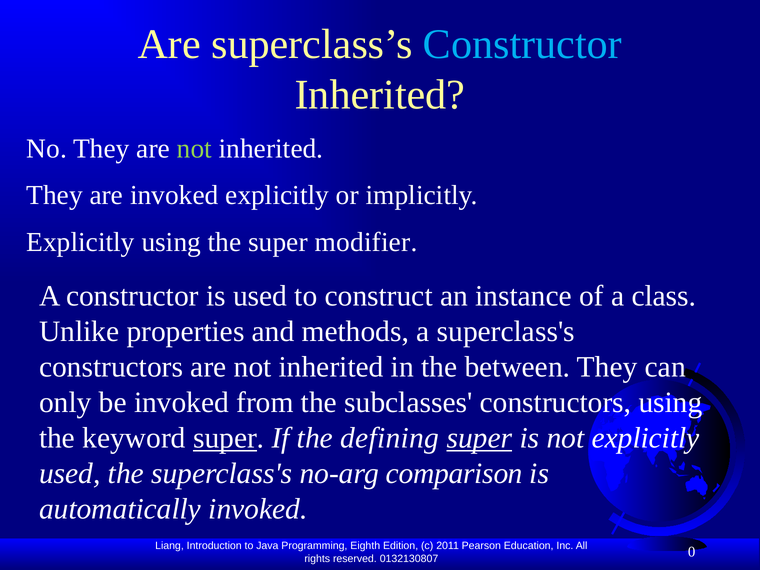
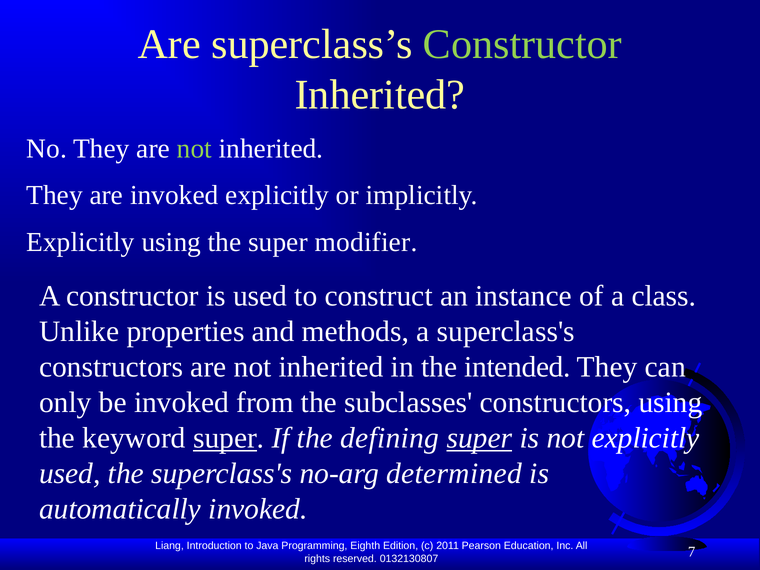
Constructor at (522, 44) colour: light blue -> light green
between: between -> intended
comparison: comparison -> determined
0: 0 -> 7
